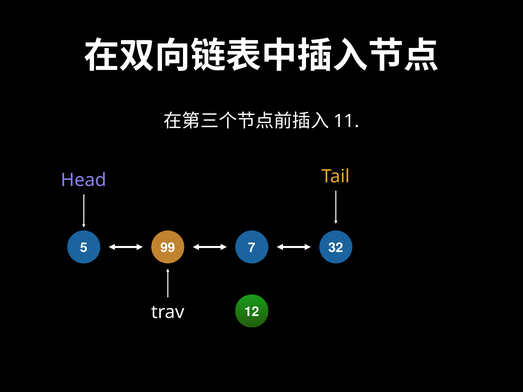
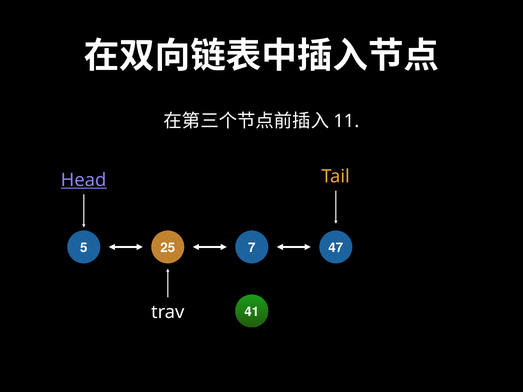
Head underline: none -> present
99: 99 -> 25
32: 32 -> 47
12: 12 -> 41
